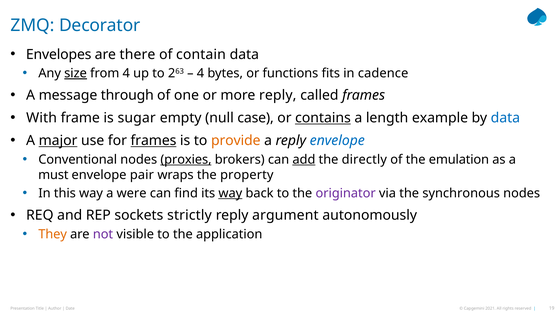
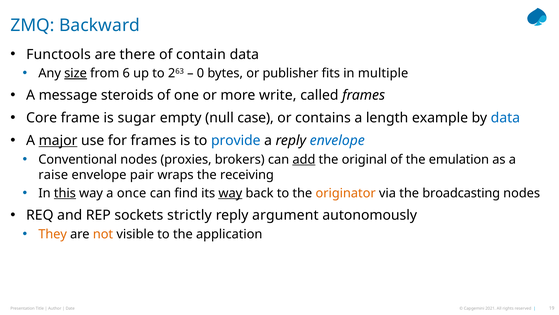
Decorator: Decorator -> Backward
Envelopes: Envelopes -> Functools
from 4: 4 -> 6
4 at (200, 73): 4 -> 0
functions: functions -> publisher
cadence: cadence -> multiple
through: through -> steroids
more reply: reply -> write
With: With -> Core
contains underline: present -> none
frames at (153, 140) underline: present -> none
provide colour: orange -> blue
proxies underline: present -> none
directly: directly -> original
must: must -> raise
property: property -> receiving
this underline: none -> present
were: were -> once
originator colour: purple -> orange
synchronous: synchronous -> broadcasting
not colour: purple -> orange
